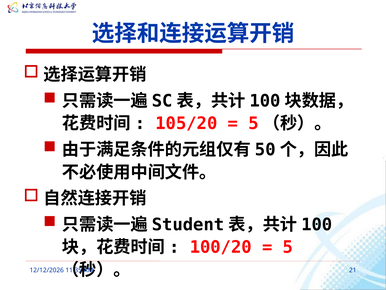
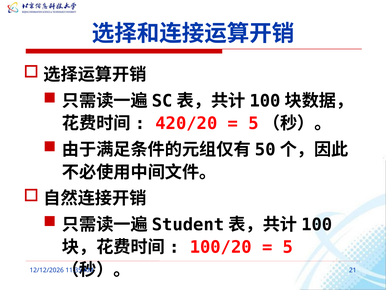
105/20: 105/20 -> 420/20
